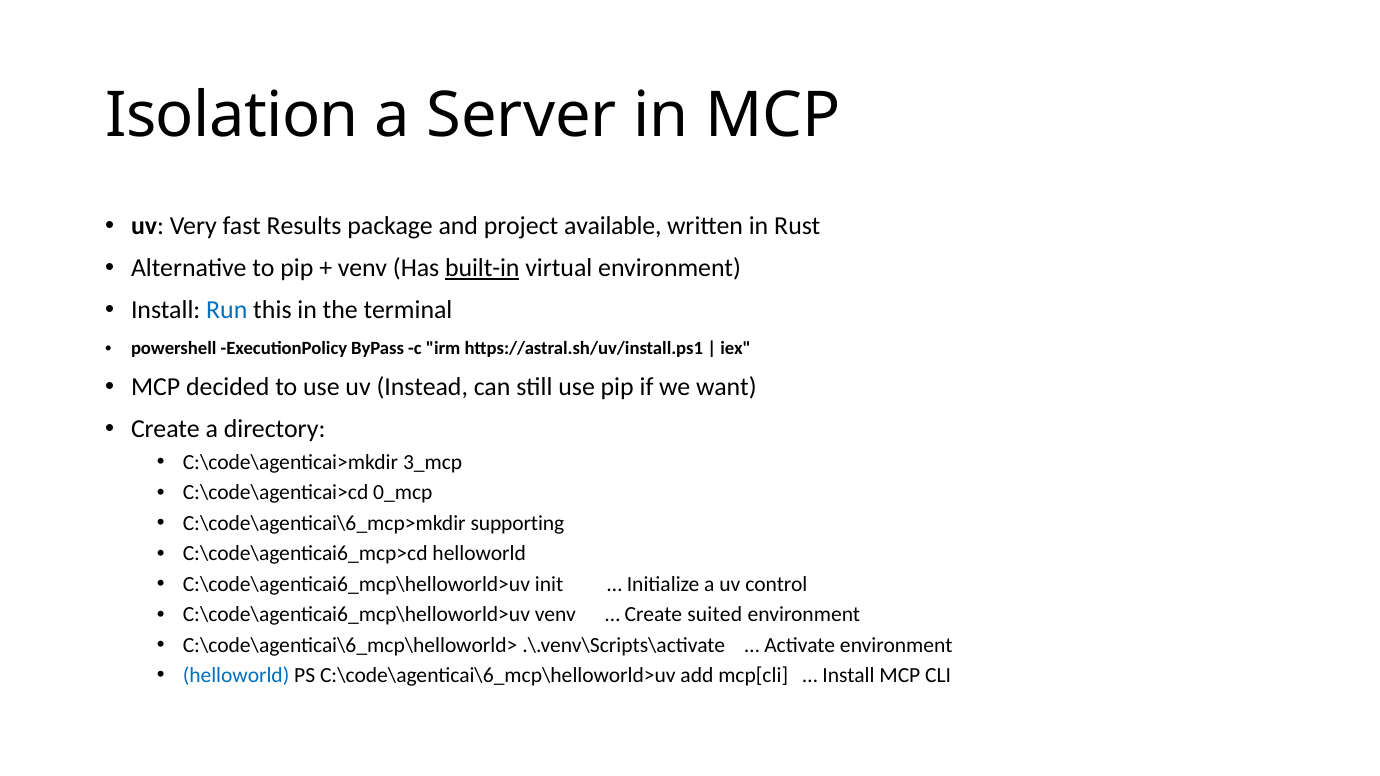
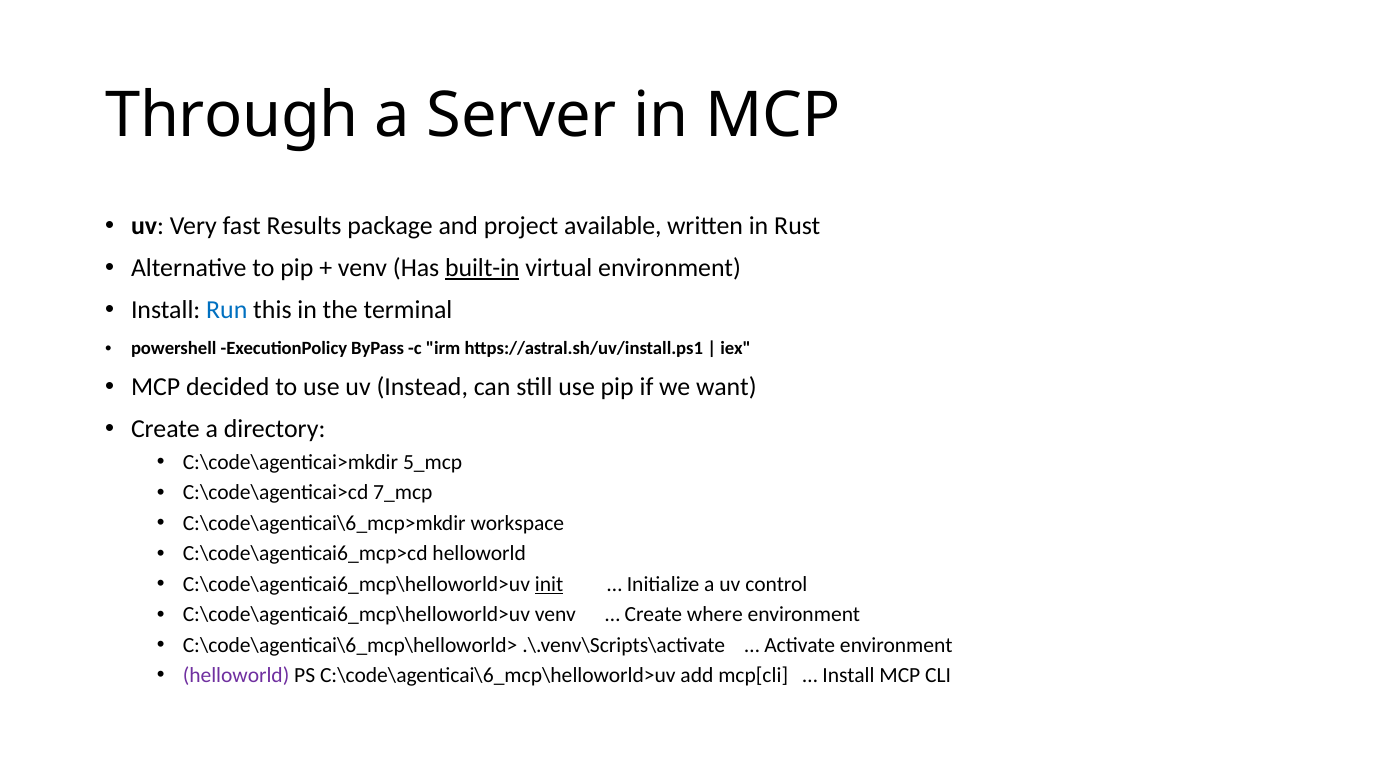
Isolation: Isolation -> Through
3_mcp: 3_mcp -> 5_mcp
0_mcp: 0_mcp -> 7_mcp
supporting: supporting -> workspace
init underline: none -> present
suited: suited -> where
helloworld at (236, 676) colour: blue -> purple
